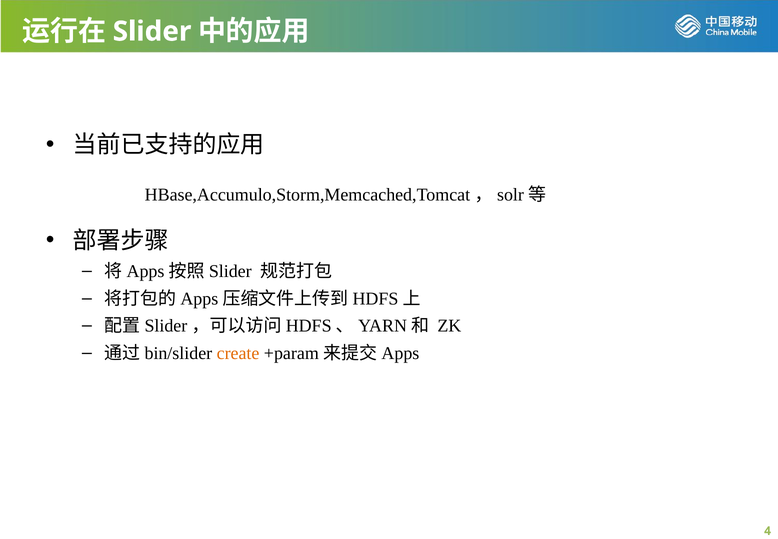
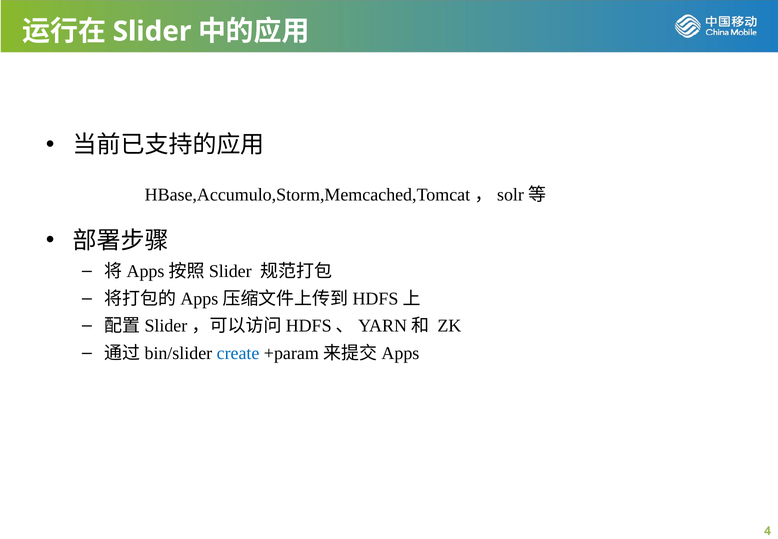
create colour: orange -> blue
